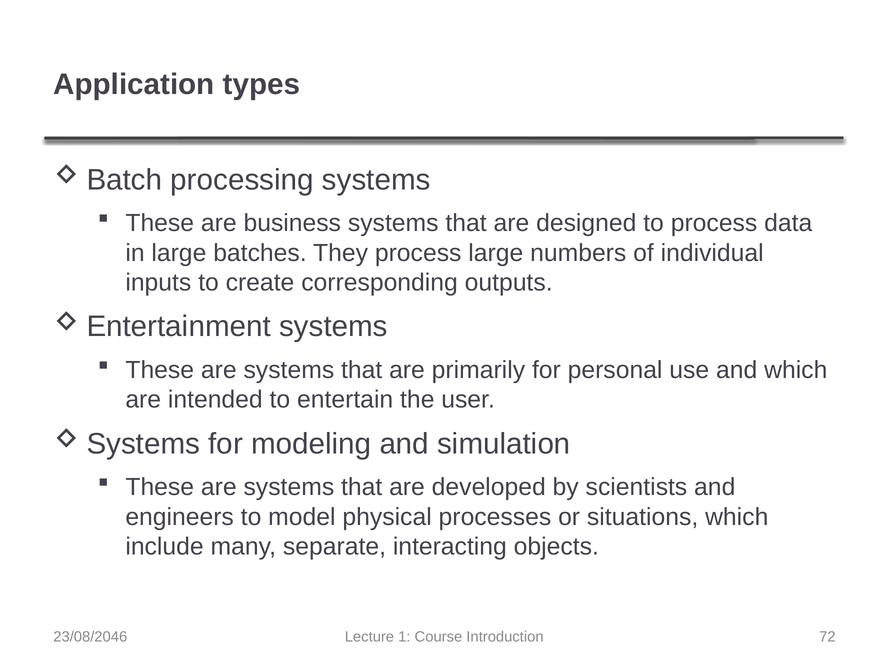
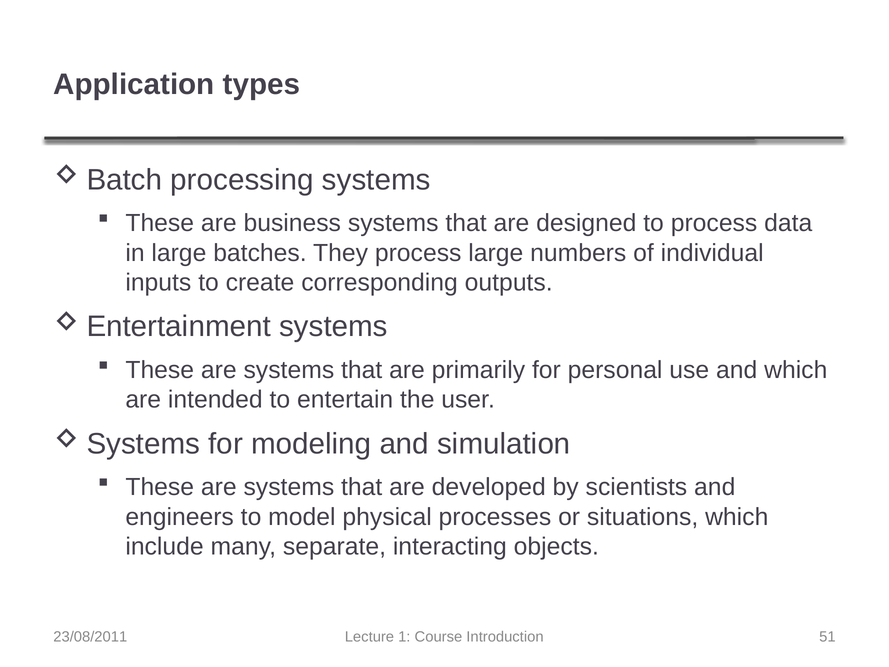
23/08/2046: 23/08/2046 -> 23/08/2011
72: 72 -> 51
